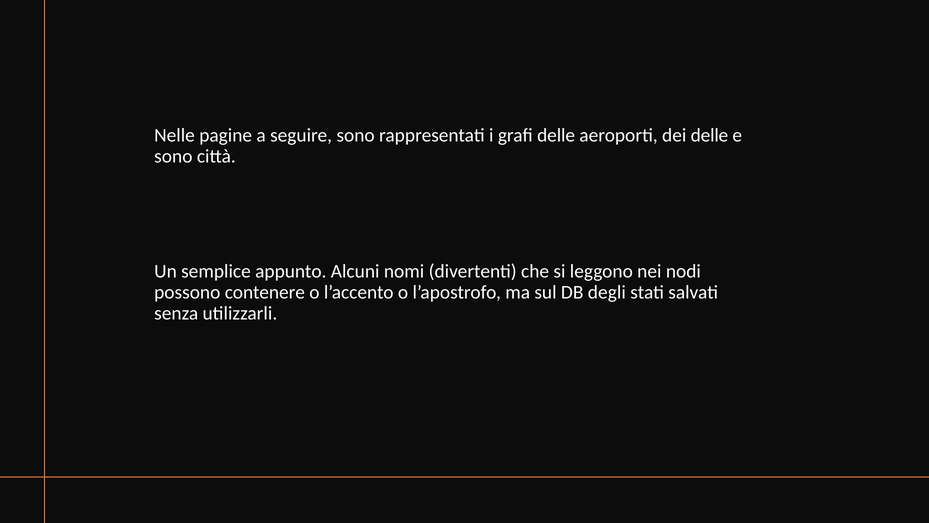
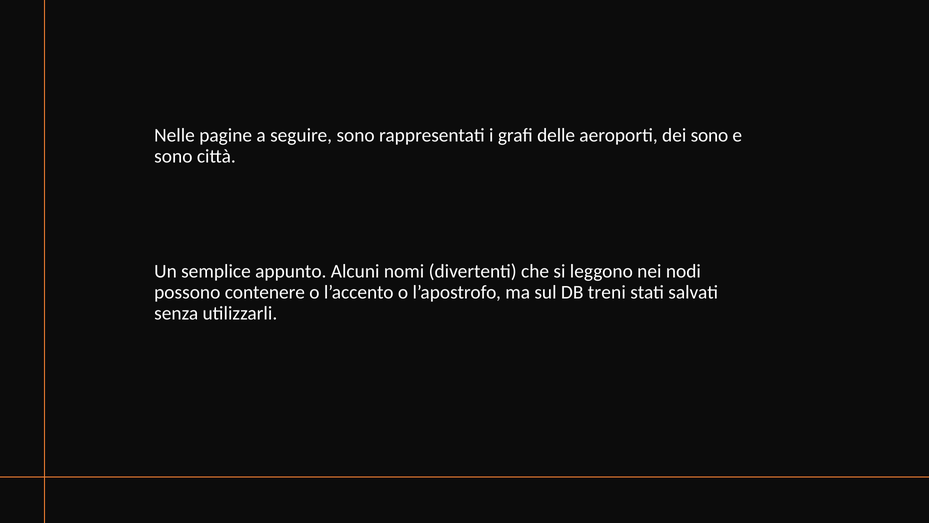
dei delle: delle -> sono
degli: degli -> treni
